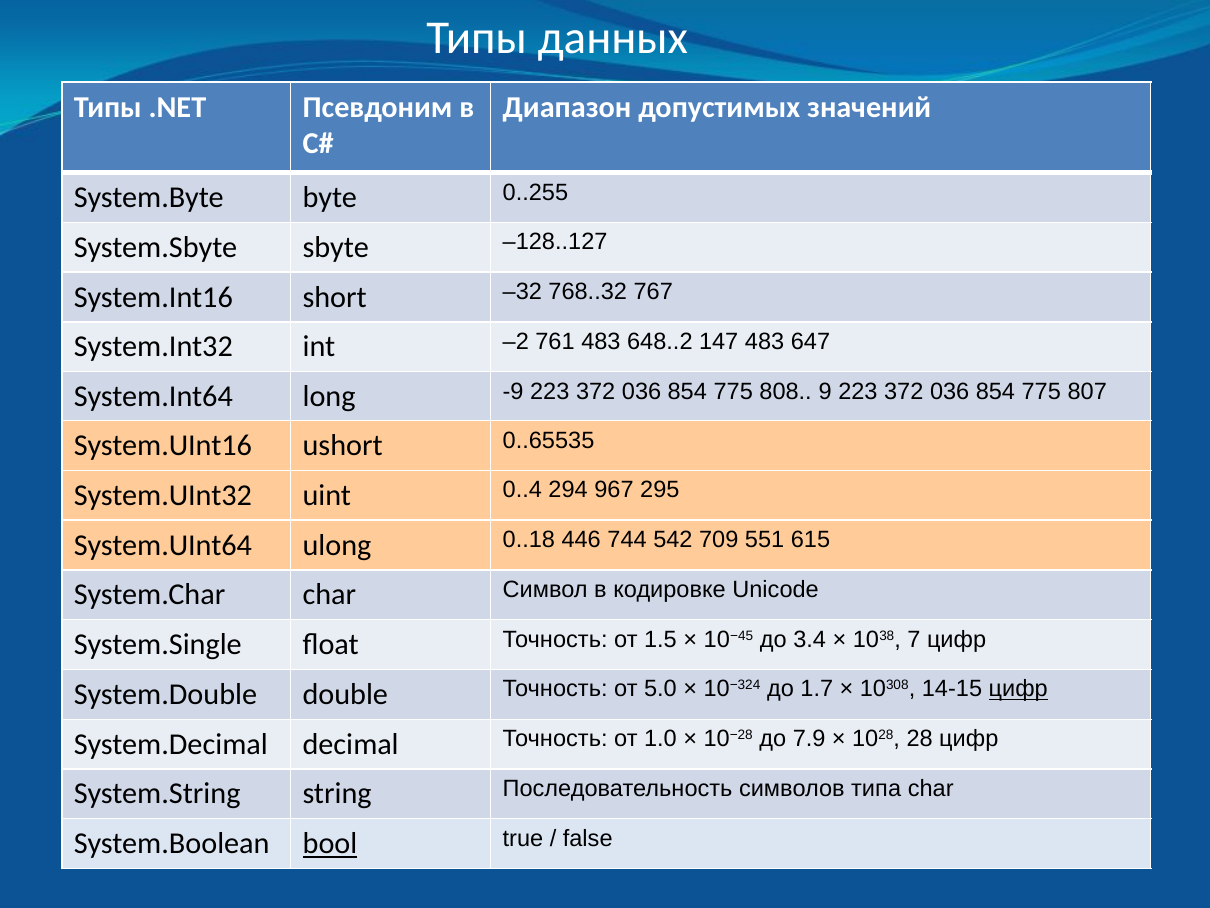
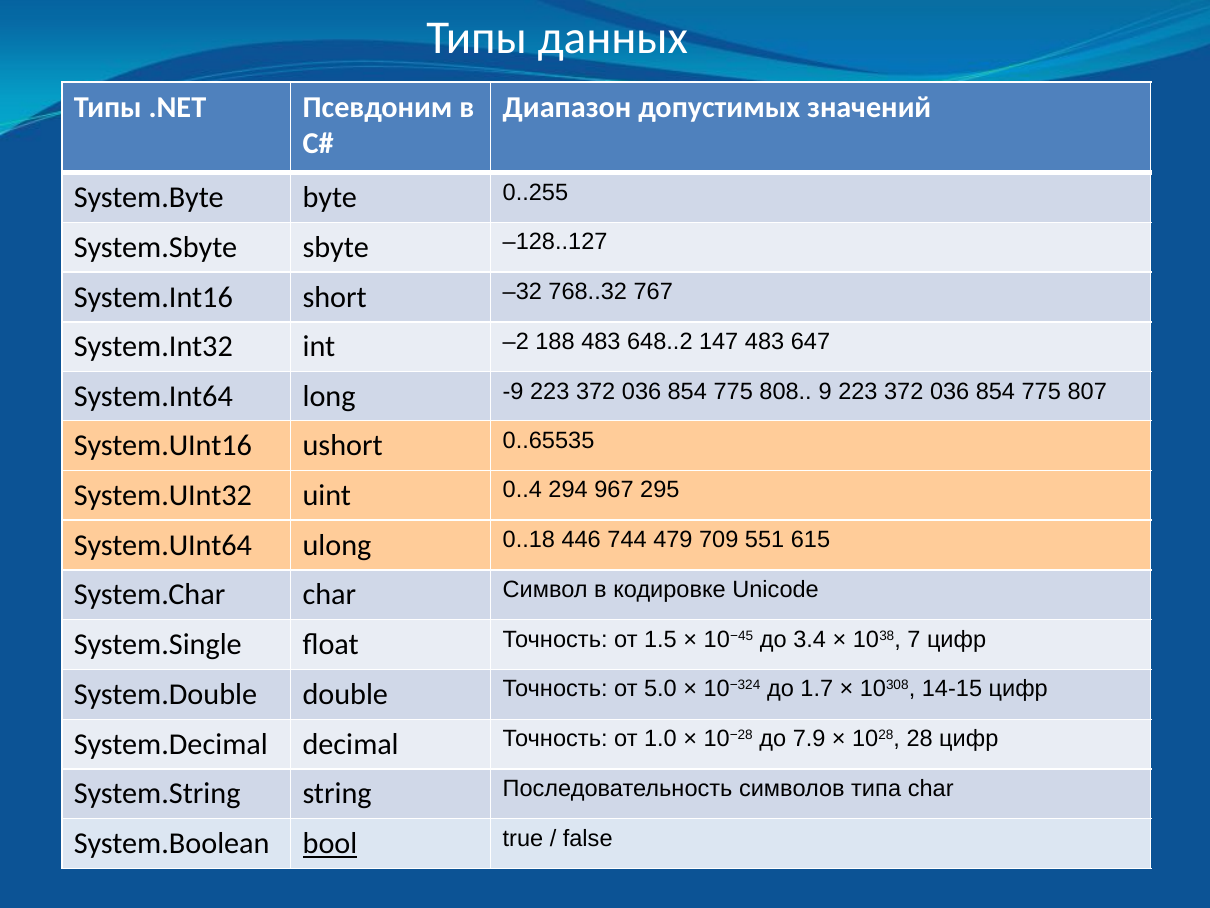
761: 761 -> 188
542: 542 -> 479
цифр at (1018, 689) underline: present -> none
